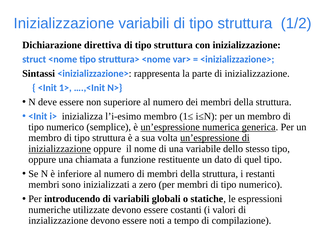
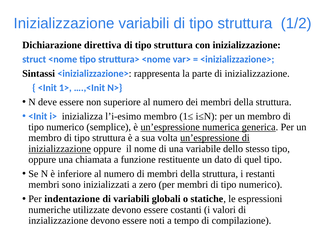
introducendo: introducendo -> indentazione
